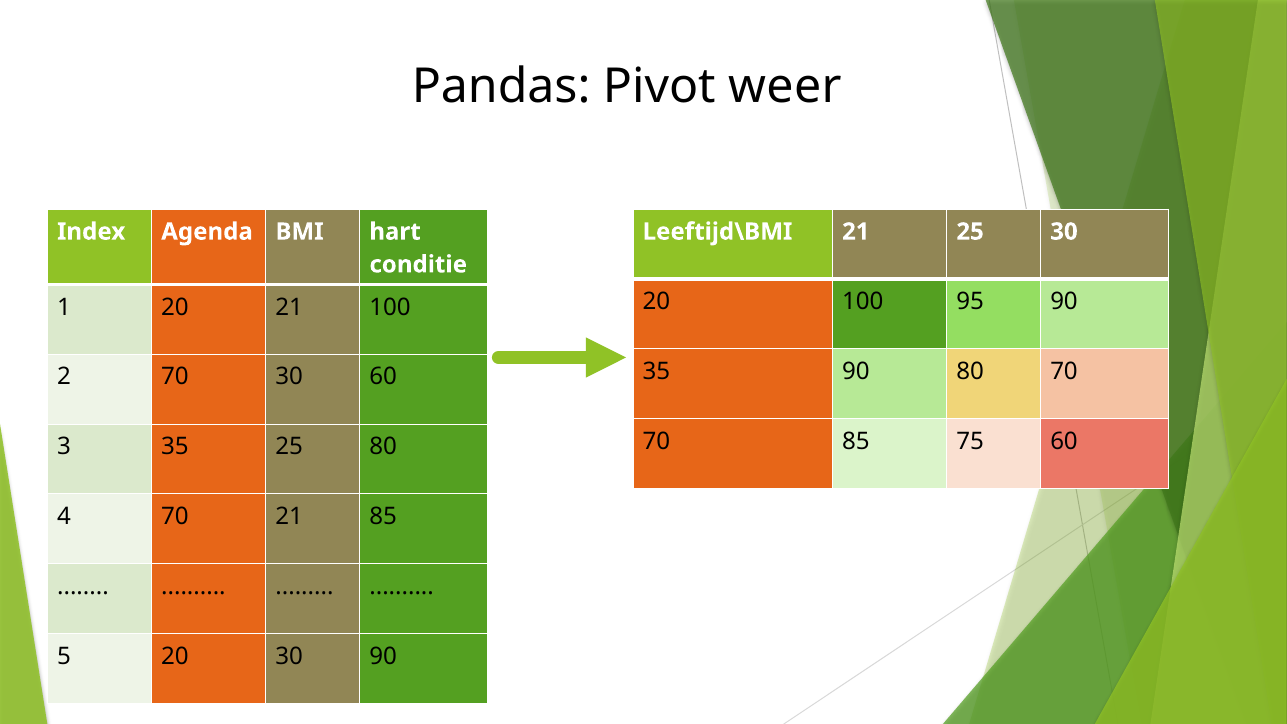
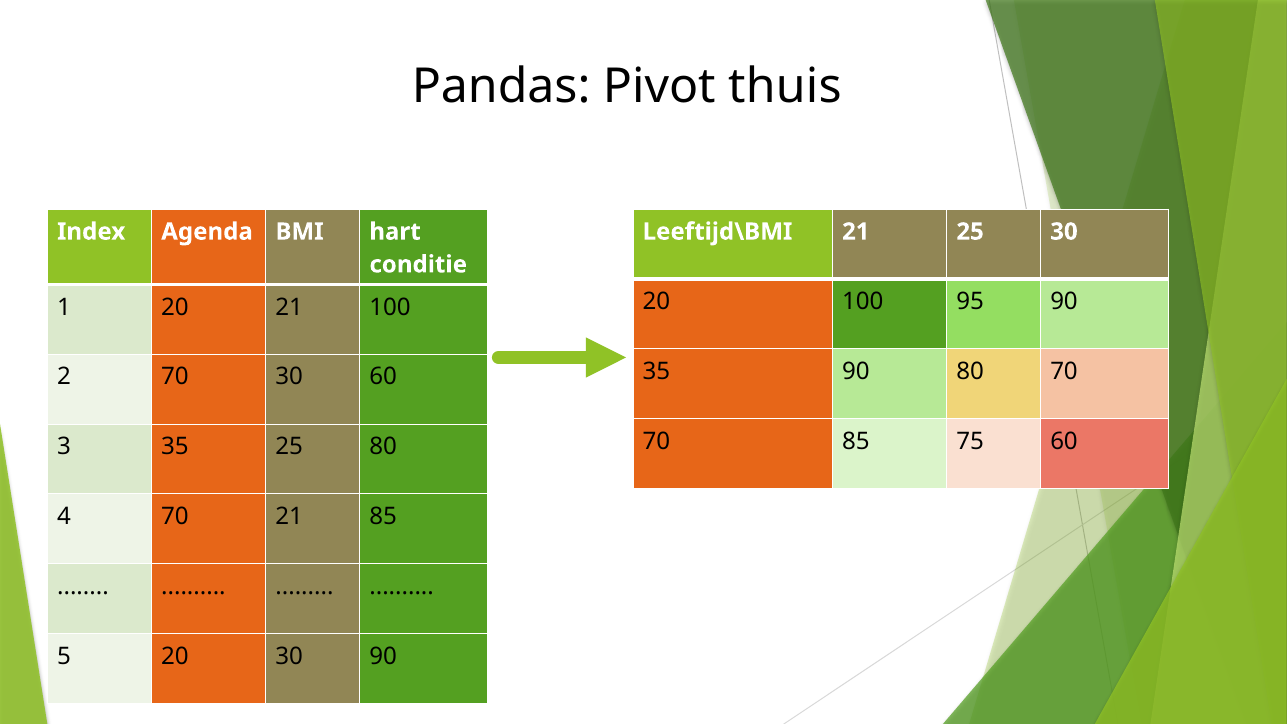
weer: weer -> thuis
